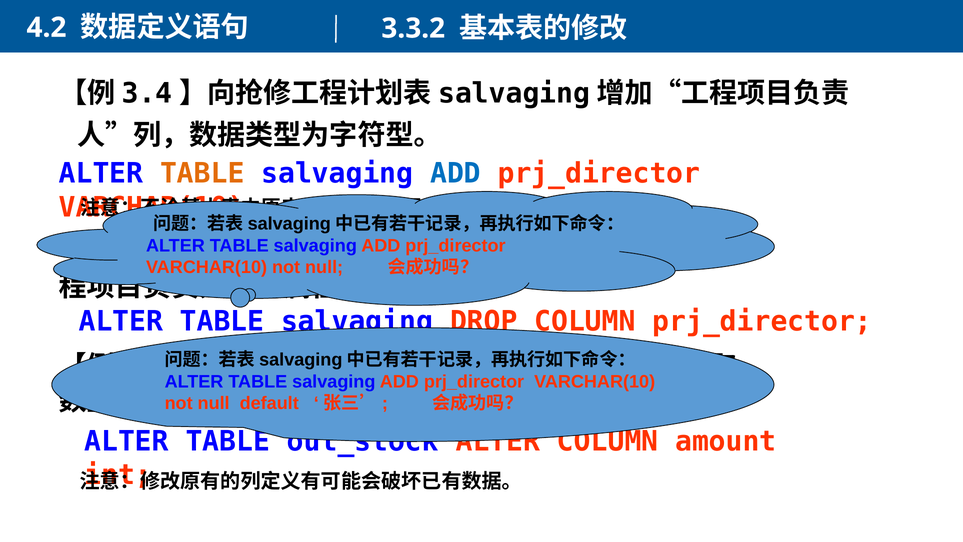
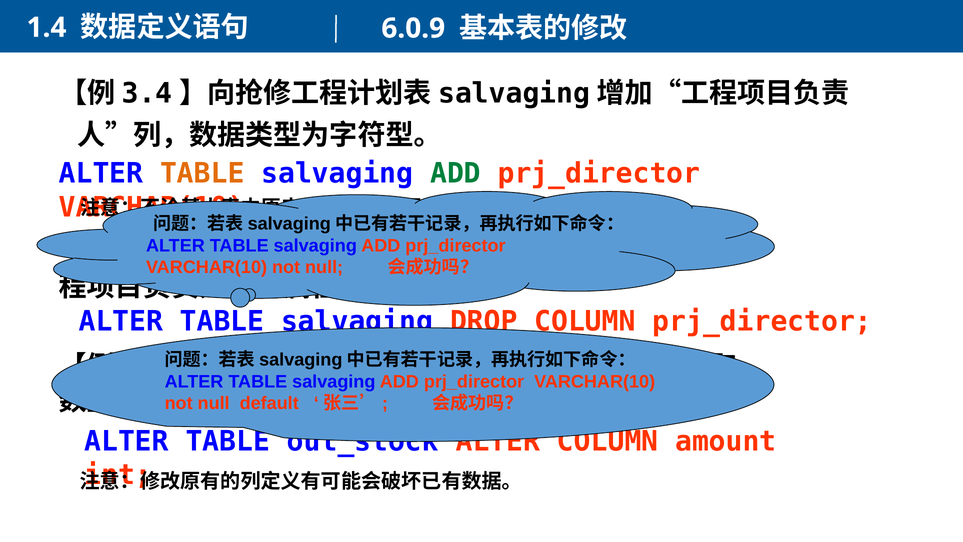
4.2: 4.2 -> 1.4
3.3.2: 3.3.2 -> 6.0.9
ADD at (456, 174) colour: blue -> green
